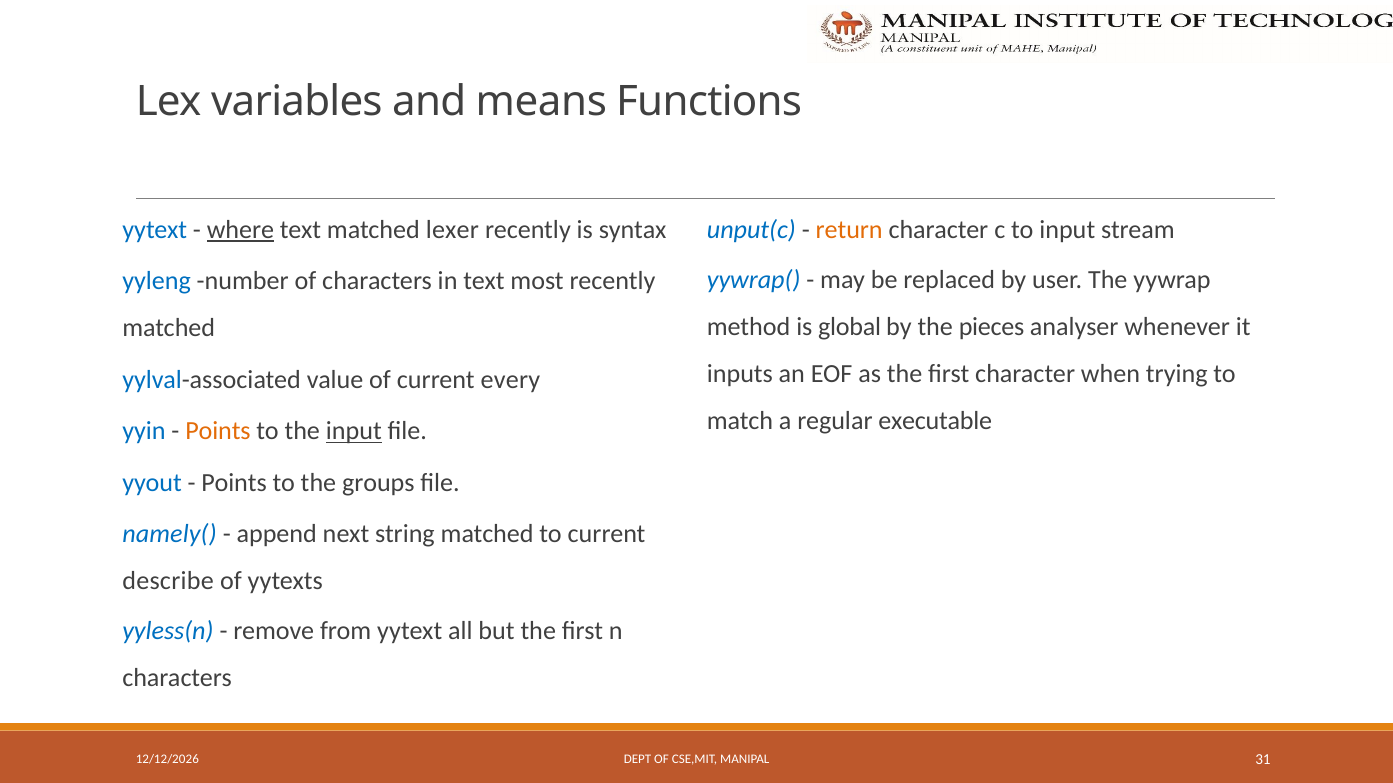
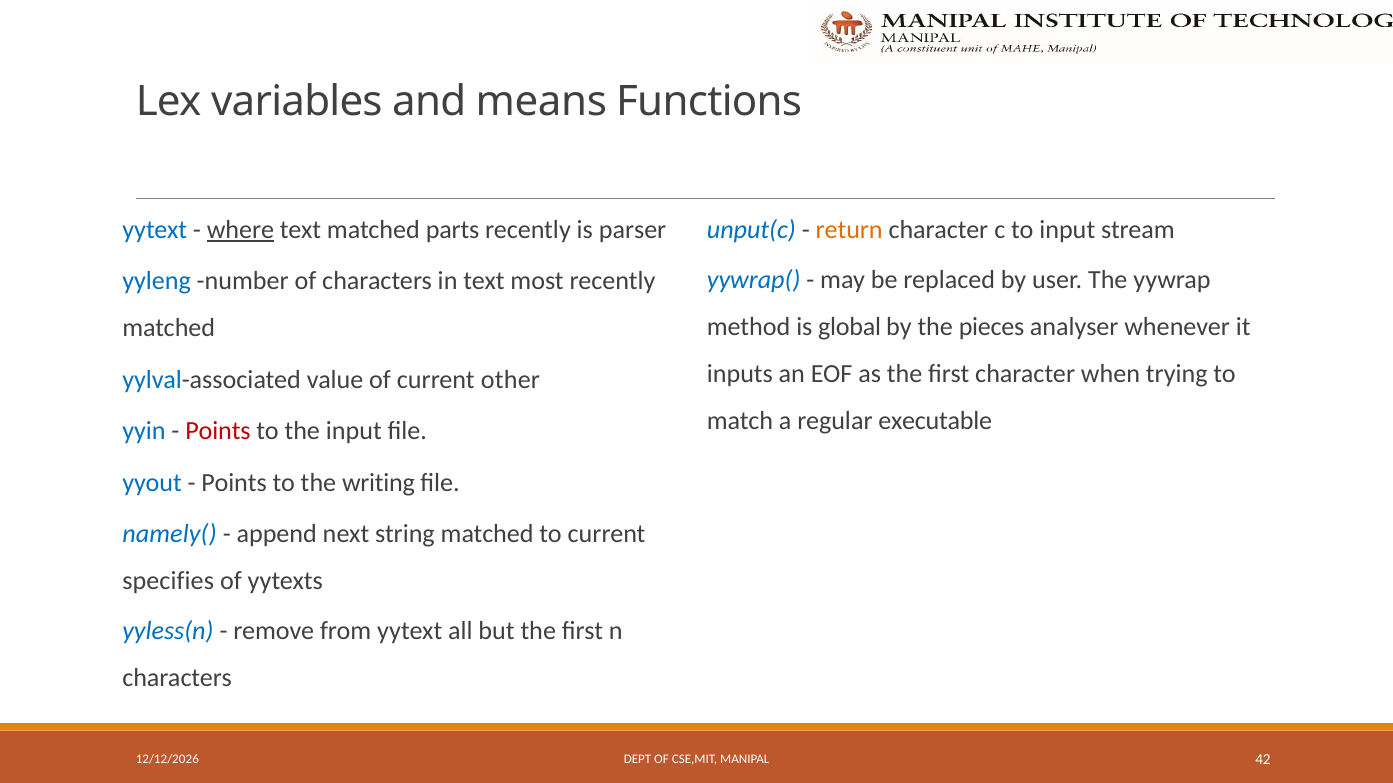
lexer: lexer -> parts
syntax: syntax -> parser
every: every -> other
Points at (218, 431) colour: orange -> red
input at (354, 431) underline: present -> none
groups: groups -> writing
describe: describe -> specifies
31: 31 -> 42
